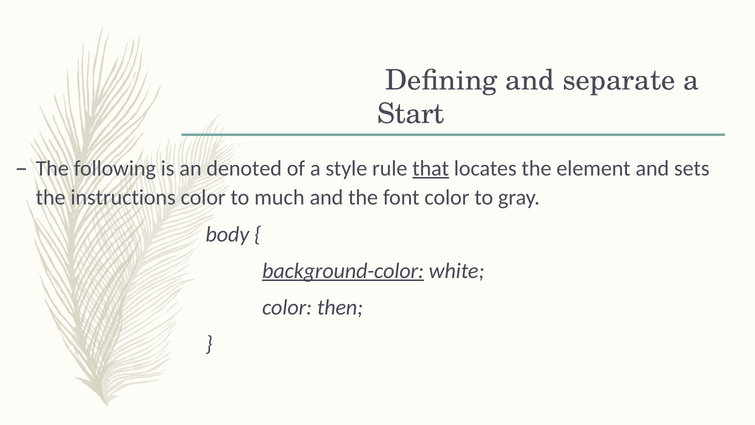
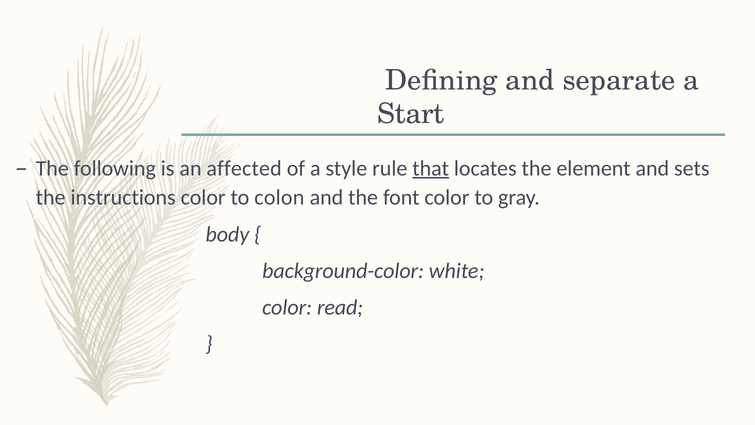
denoted: denoted -> affected
much: much -> colon
background-color underline: present -> none
then: then -> read
